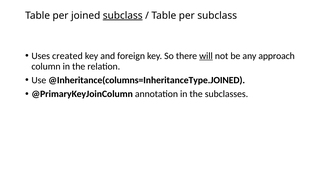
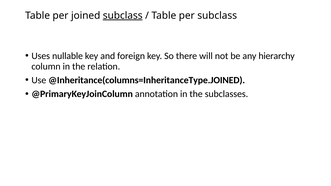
created: created -> nullable
will underline: present -> none
approach: approach -> hierarchy
